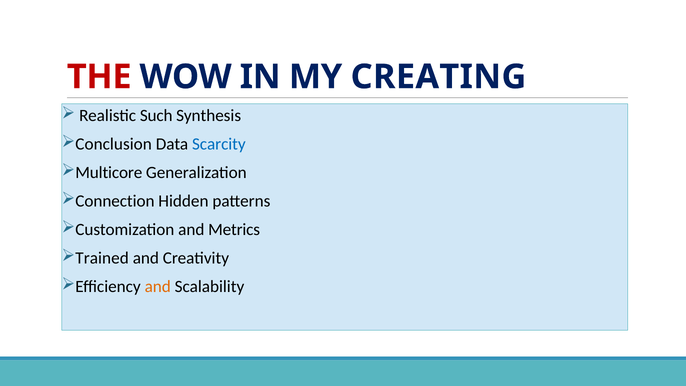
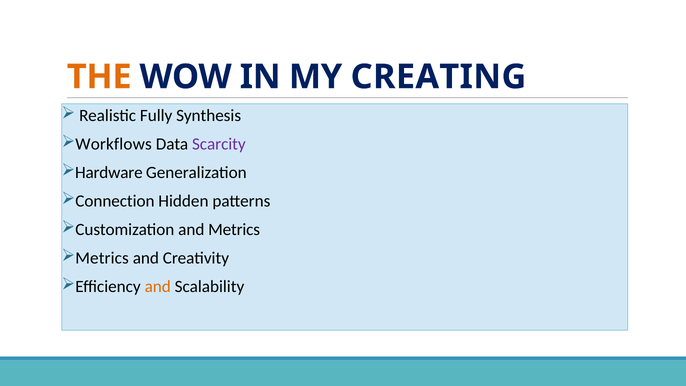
THE colour: red -> orange
Such: Such -> Fully
Conclusion: Conclusion -> Workflows
Scarcity colour: blue -> purple
Multicore: Multicore -> Hardware
Trained at (102, 258): Trained -> Metrics
